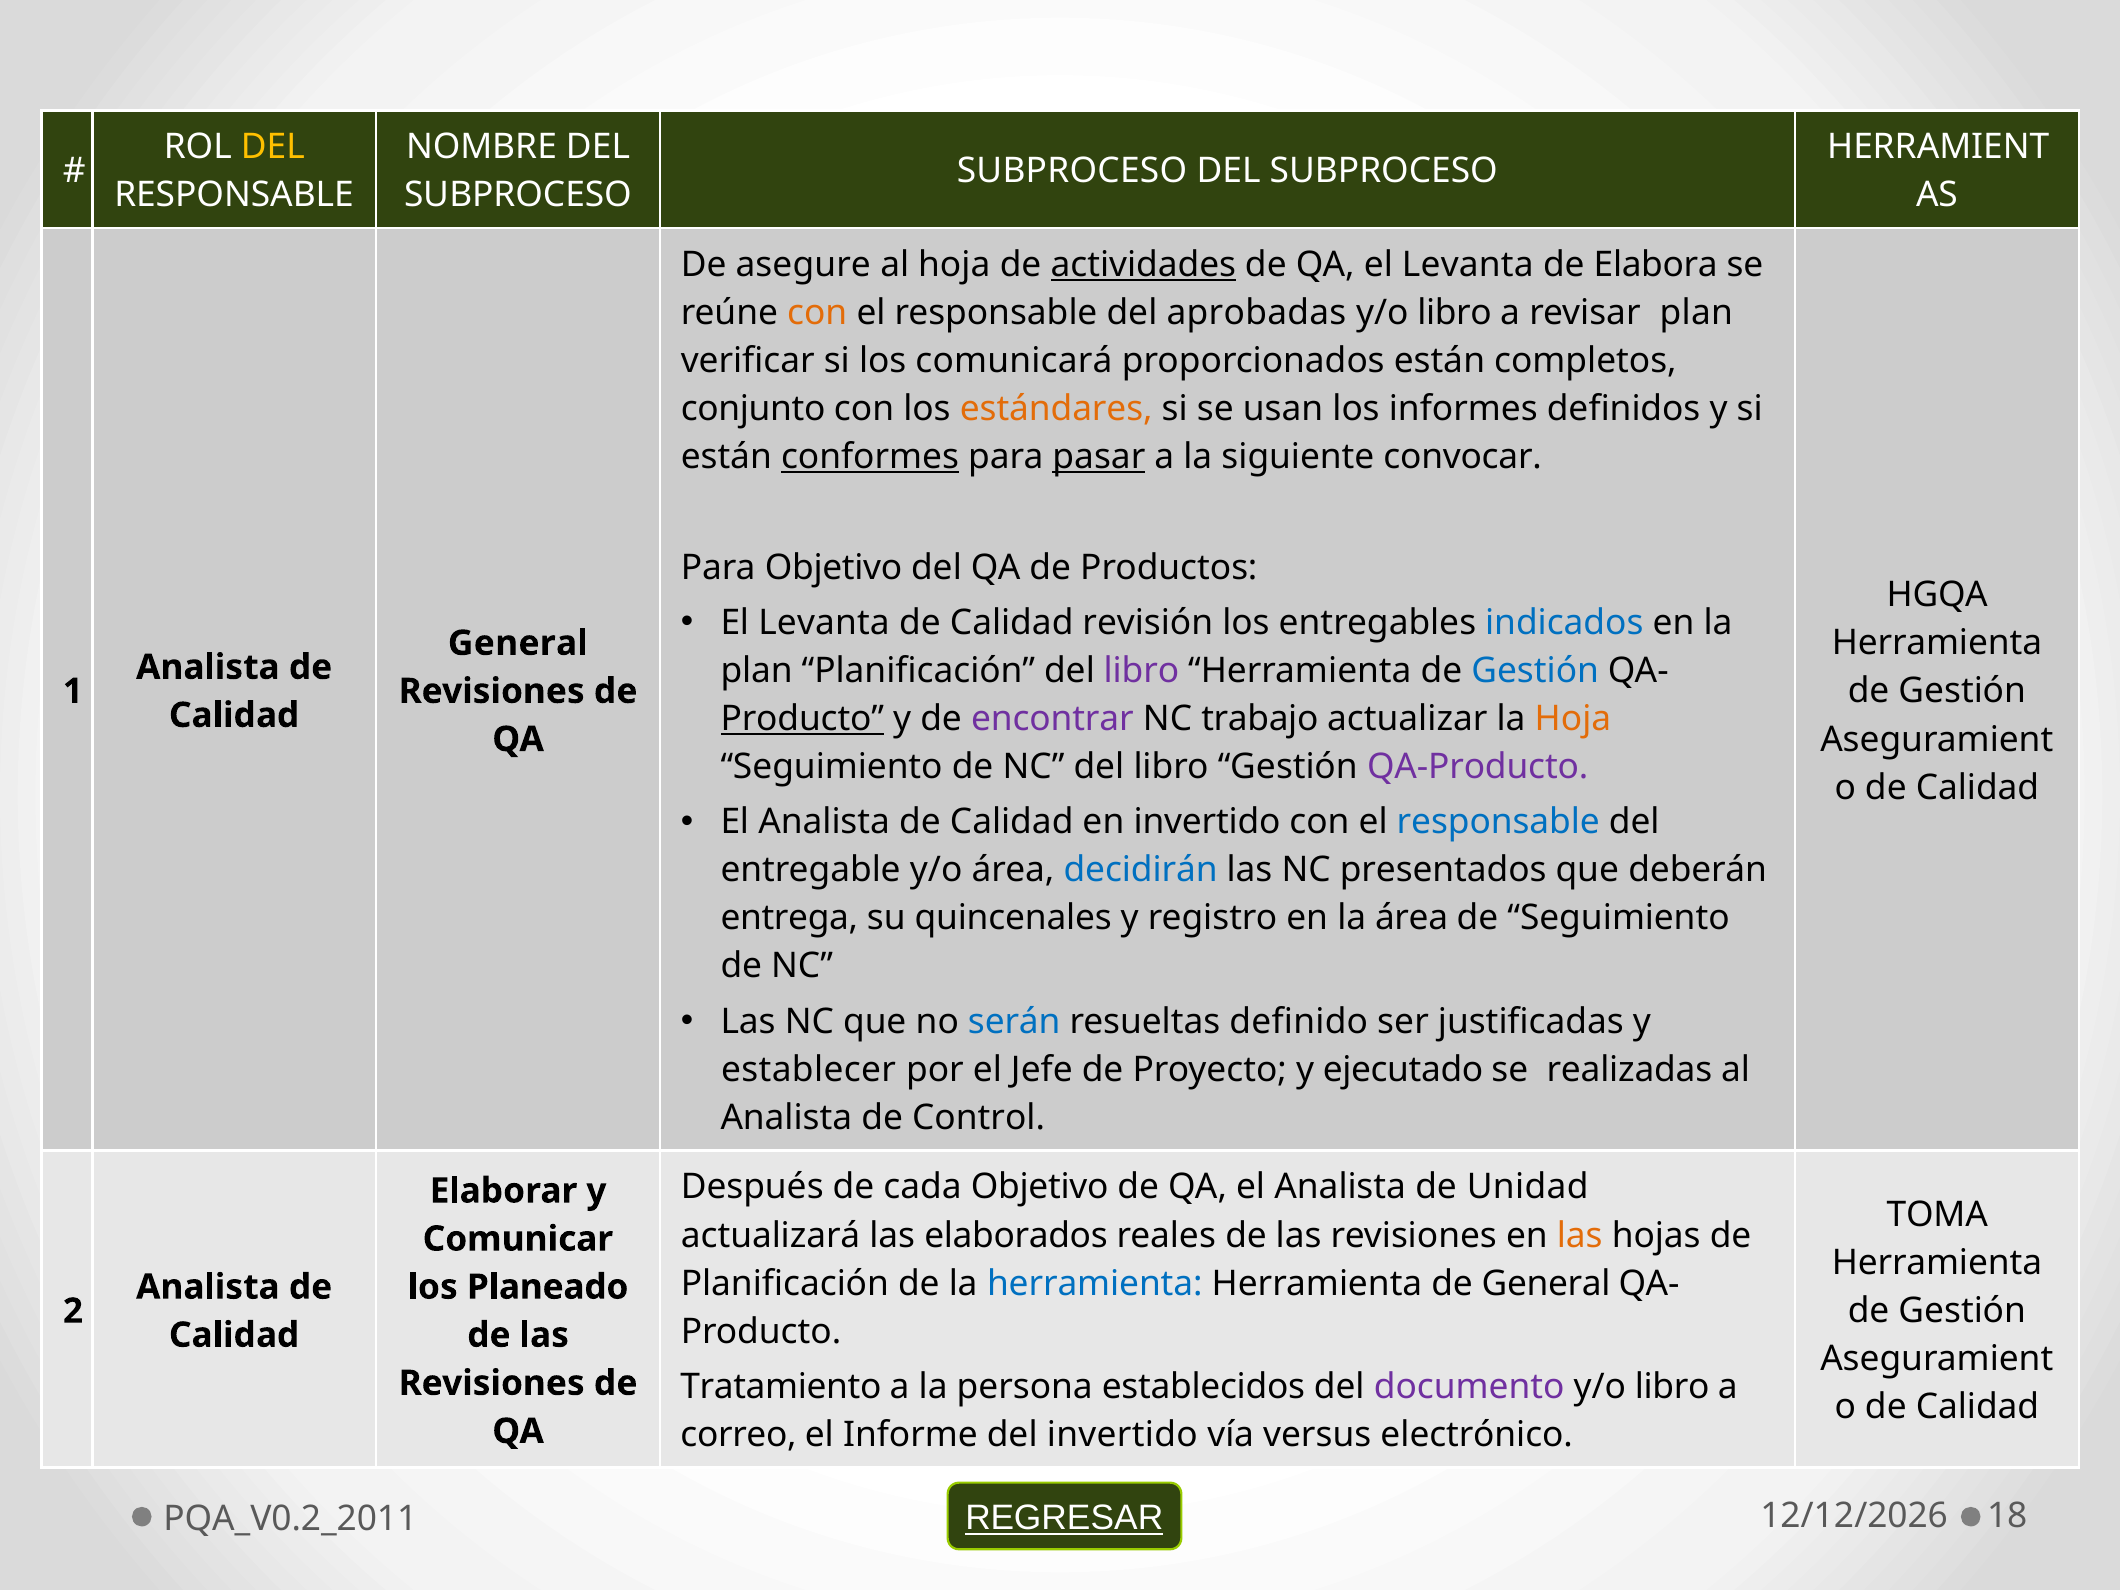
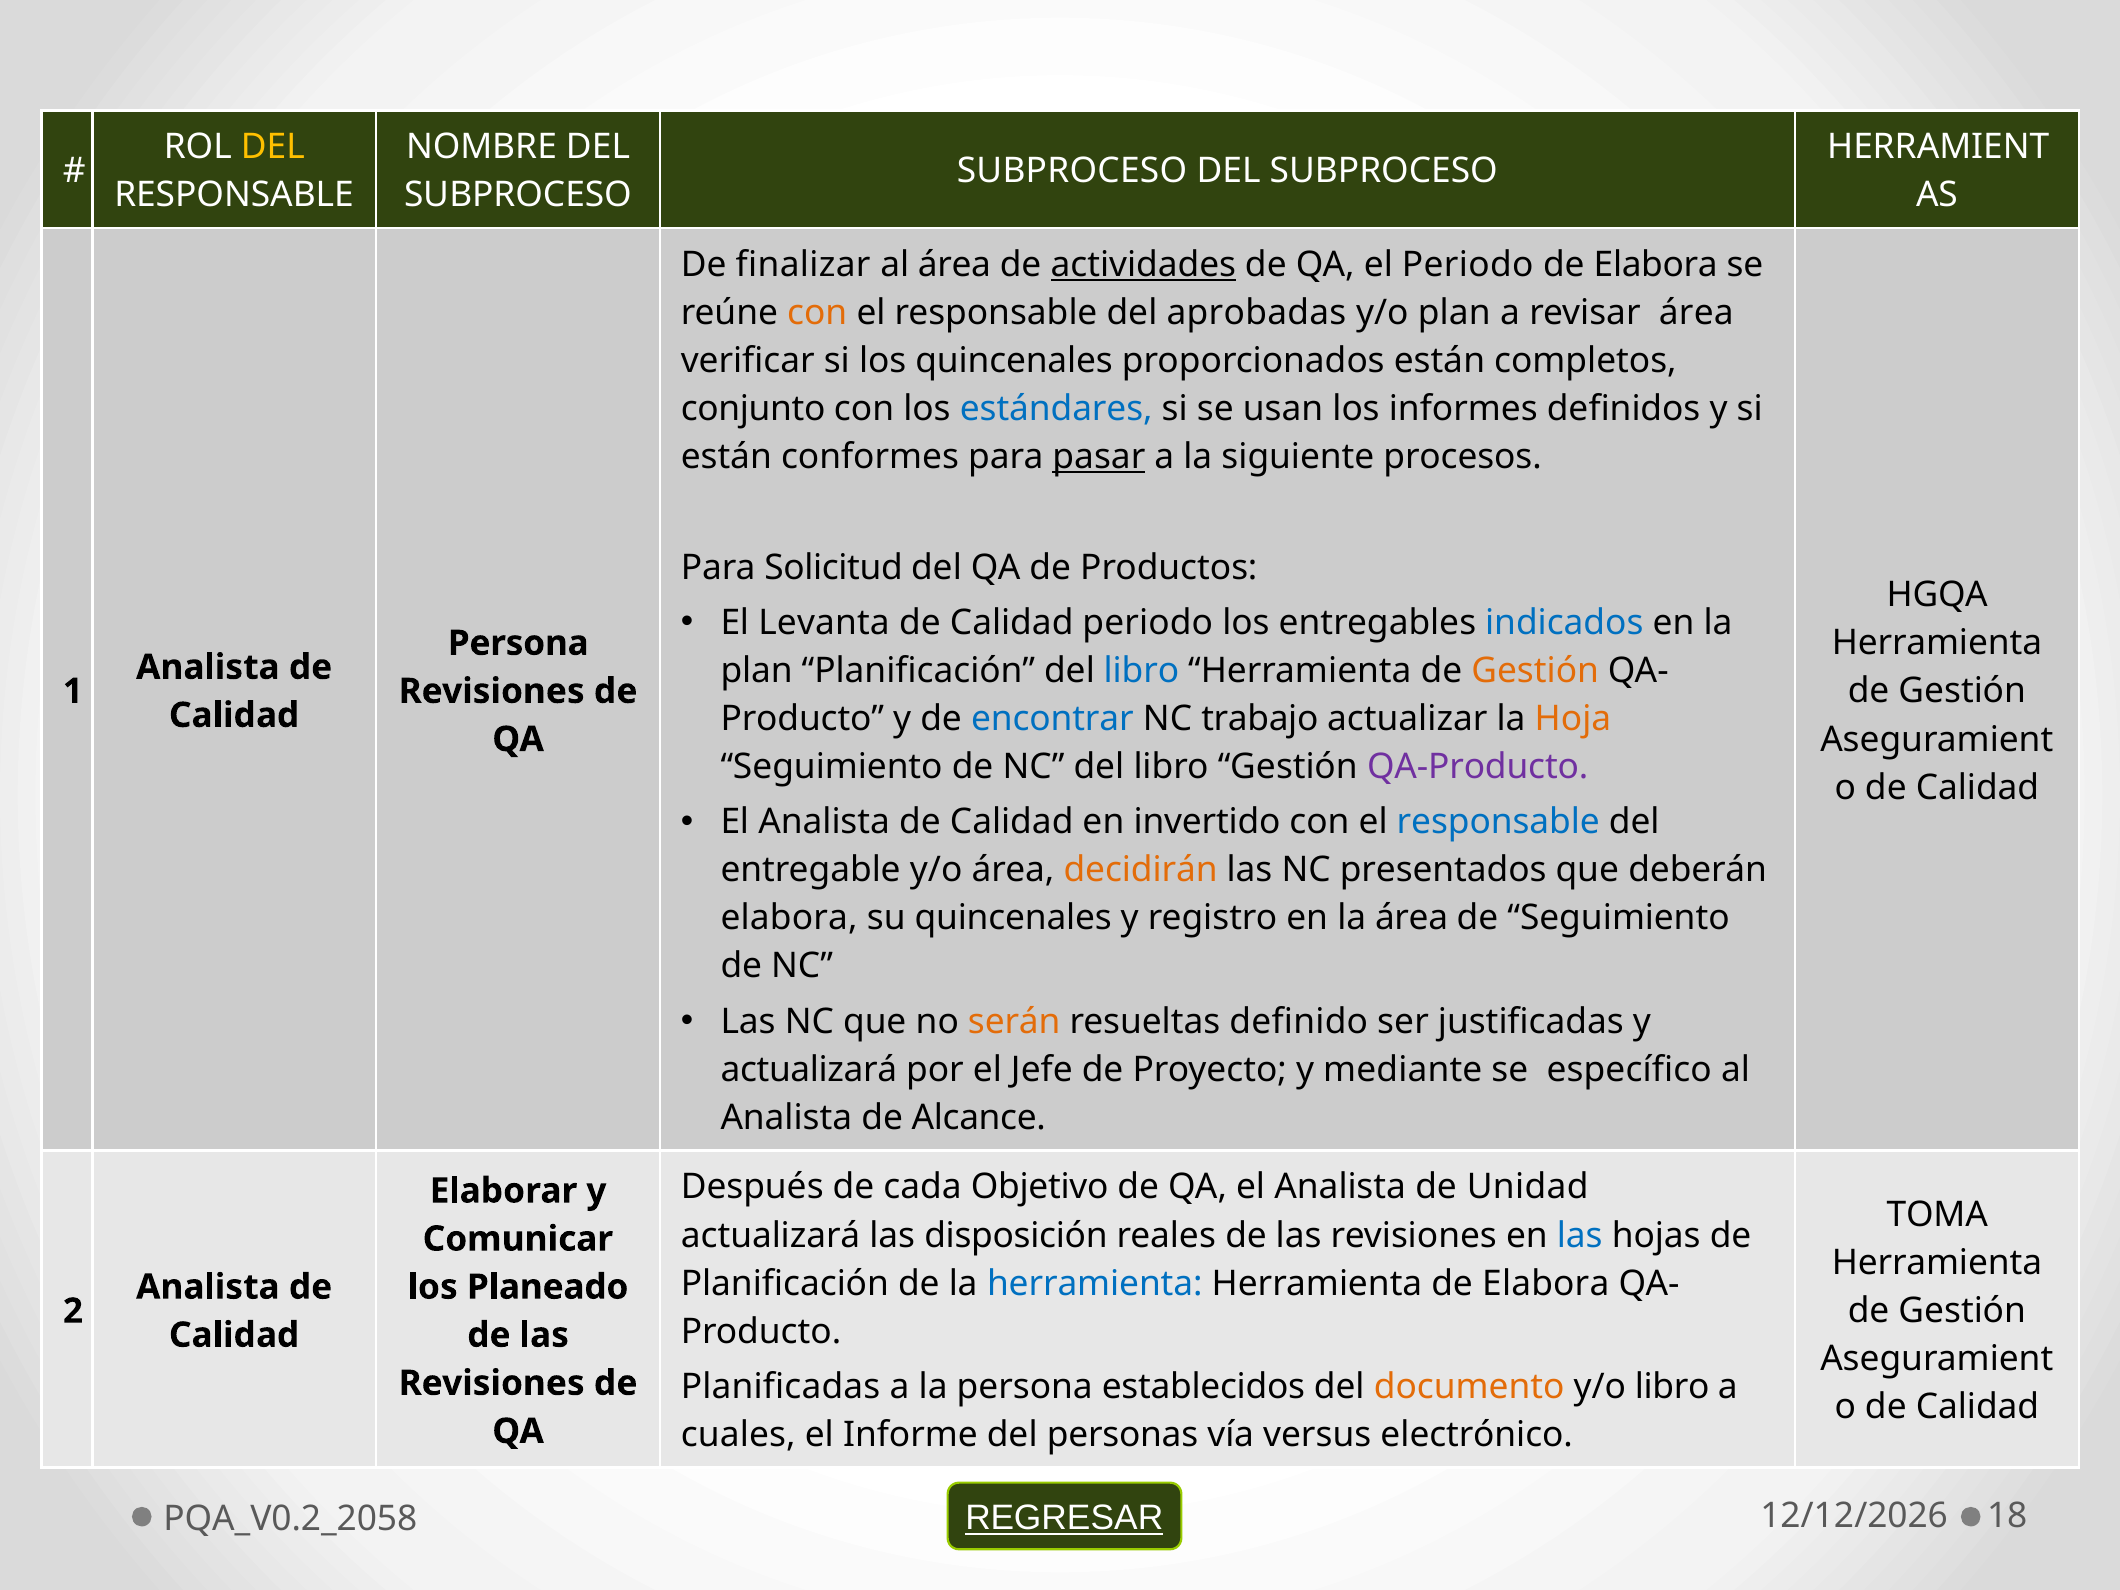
asegure: asegure -> finalizar
al hoja: hoja -> área
QA el Levanta: Levanta -> Periodo
libro at (1455, 313): libro -> plan
revisar plan: plan -> área
los comunicará: comunicará -> quincenales
estándares colour: orange -> blue
conformes underline: present -> none
convocar: convocar -> procesos
Para Objetivo: Objetivo -> Solicitud
Calidad revisión: revisión -> periodo
General at (518, 643): General -> Persona
libro at (1141, 671) colour: purple -> blue
Gestión at (1535, 671) colour: blue -> orange
Producto at (802, 719) underline: present -> none
encontrar colour: purple -> blue
decidirán colour: blue -> orange
entrega at (789, 918): entrega -> elabora
serán colour: blue -> orange
establecer at (809, 1070): establecer -> actualizará
ejecutado: ejecutado -> mediante
realizadas: realizadas -> específico
Control: Control -> Alcance
elaborados: elaborados -> disposición
las at (1580, 1235) colour: orange -> blue
Herramienta de General: General -> Elabora
Tratamiento: Tratamiento -> Planificadas
documento colour: purple -> orange
correo: correo -> cuales
del invertido: invertido -> personas
PQA_V0.2_2011: PQA_V0.2_2011 -> PQA_V0.2_2058
